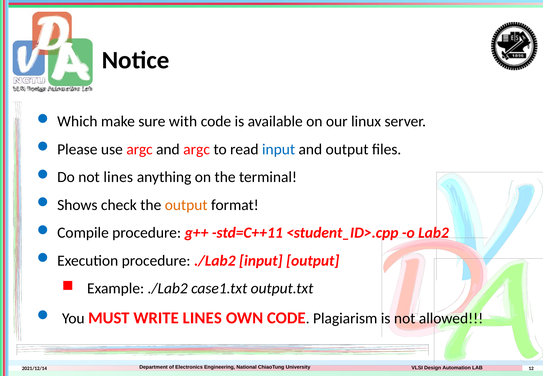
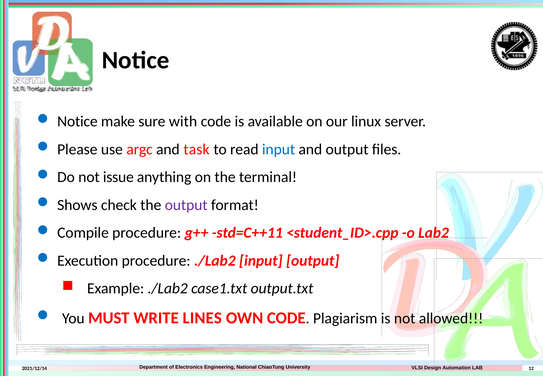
Which at (77, 121): Which -> Notice
and argc: argc -> task
not lines: lines -> issue
output at (186, 205) colour: orange -> purple
